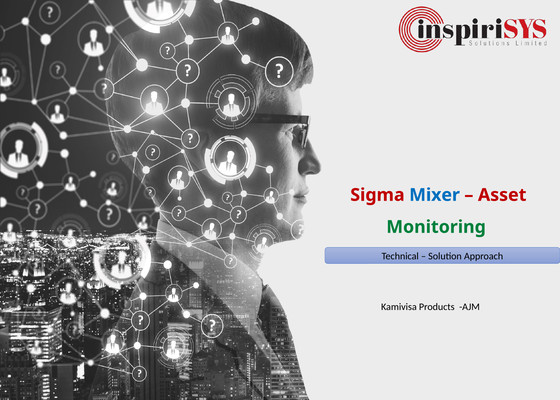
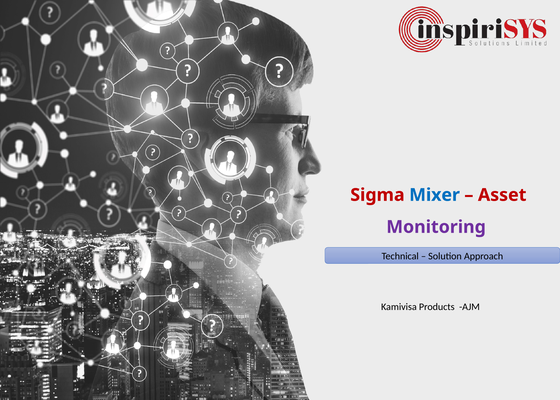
Monitoring colour: green -> purple
